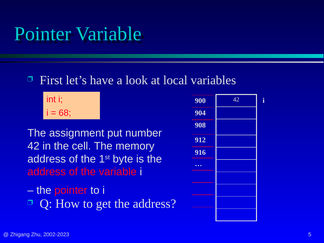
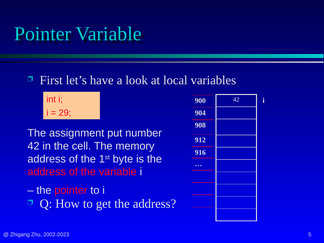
68: 68 -> 29
